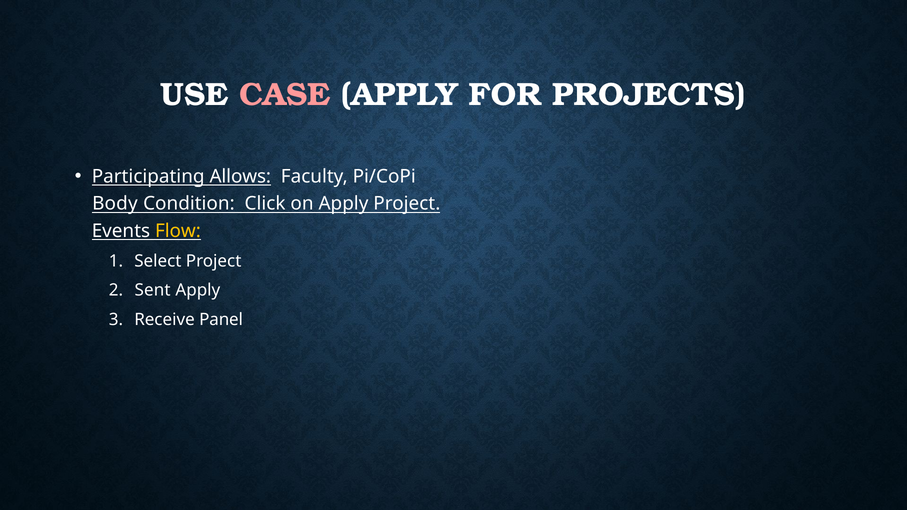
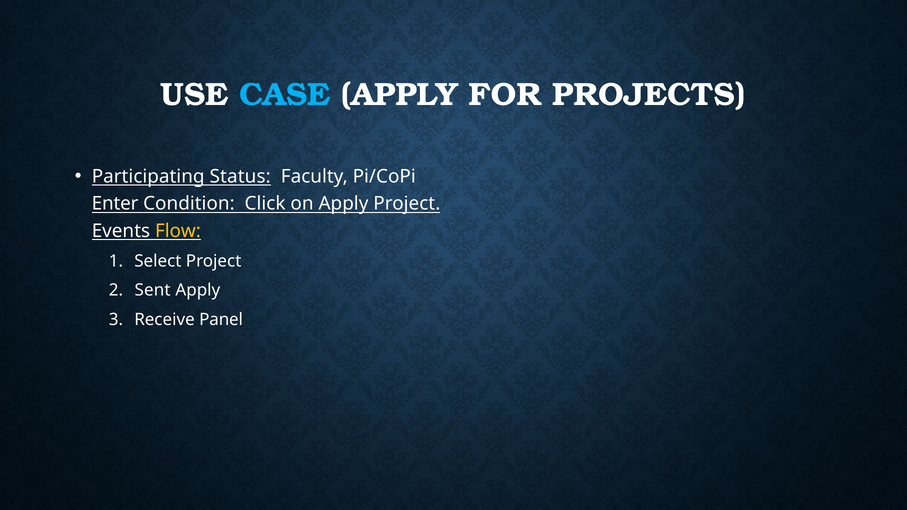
CASE colour: pink -> light blue
Allows: Allows -> Status
Body: Body -> Enter
